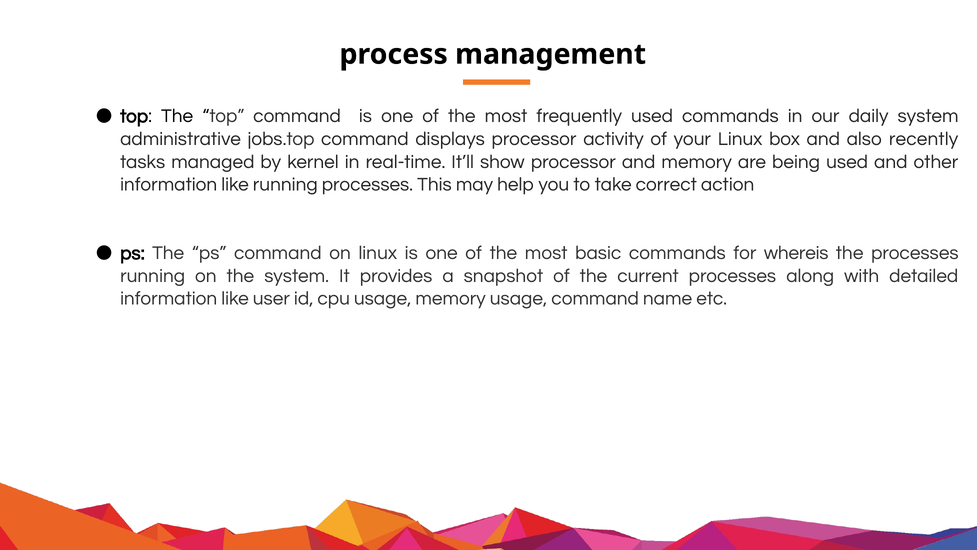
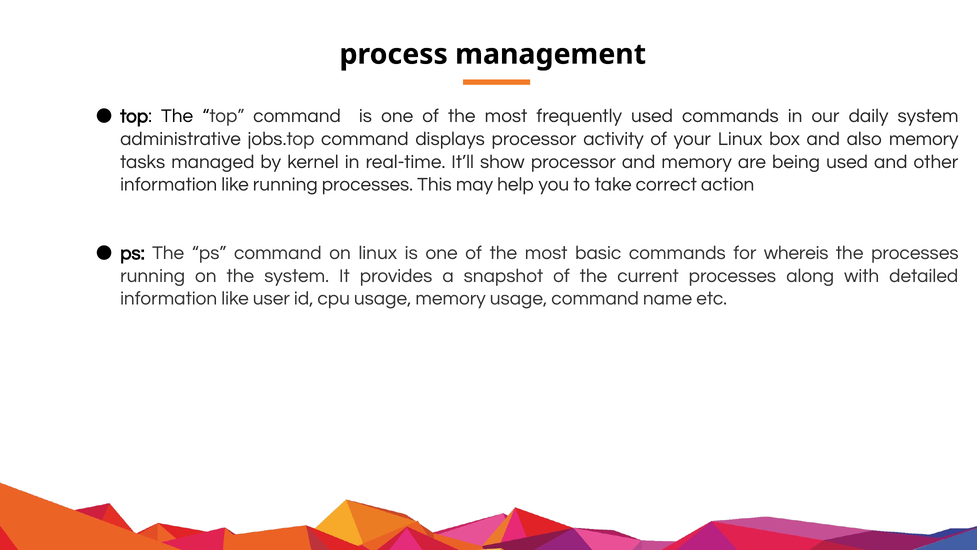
also recently: recently -> memory
